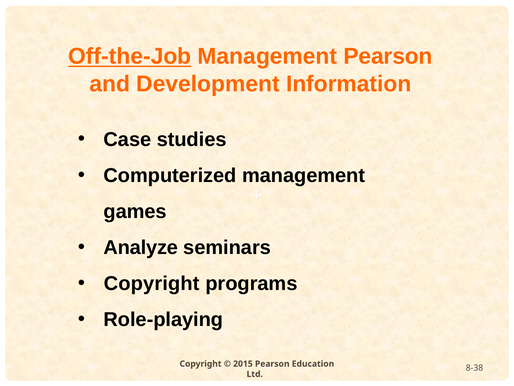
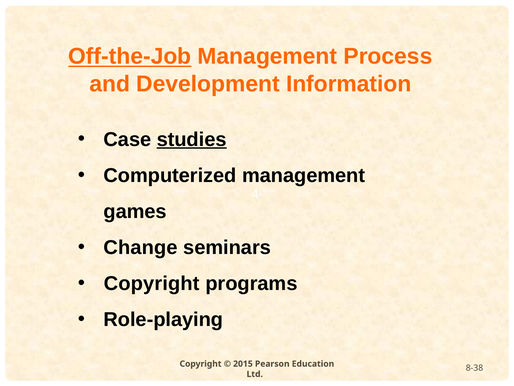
Management Pearson: Pearson -> Process
studies underline: none -> present
Analyze: Analyze -> Change
